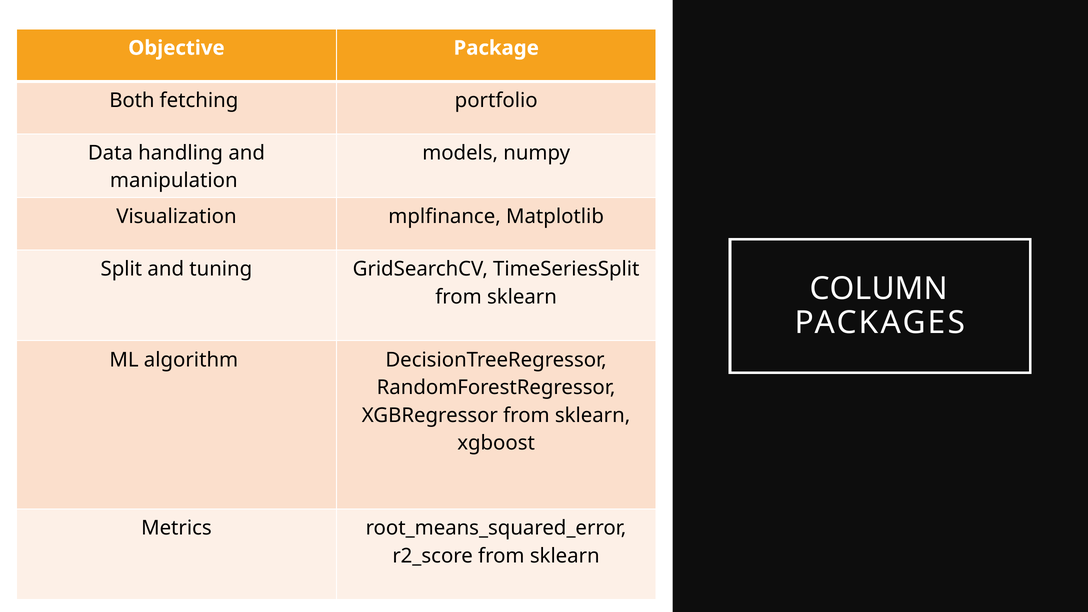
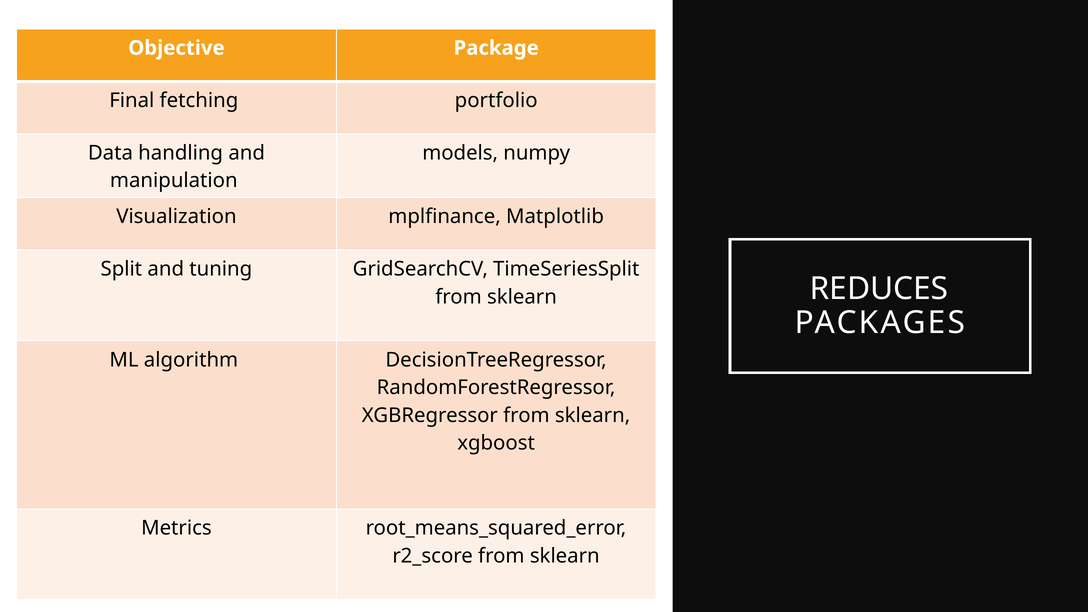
Both: Both -> Final
COLUMN: COLUMN -> REDUCES
